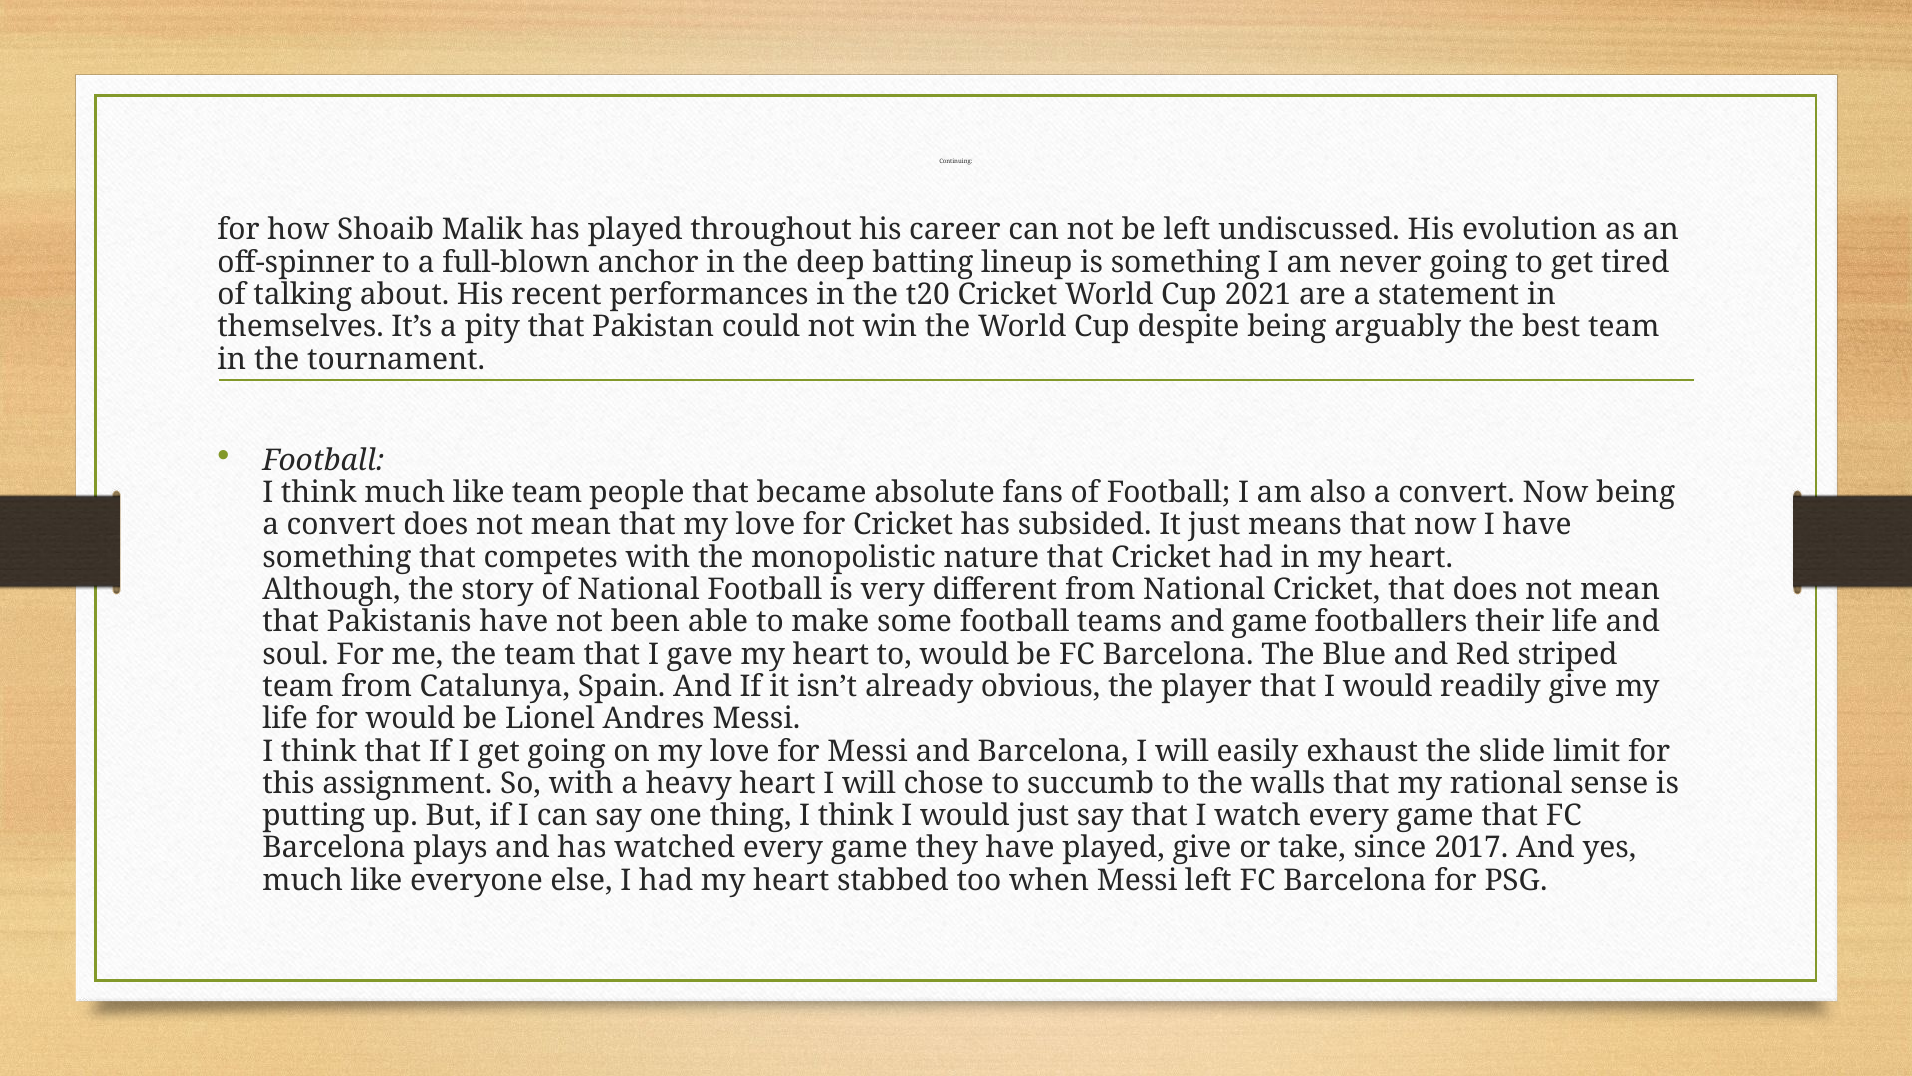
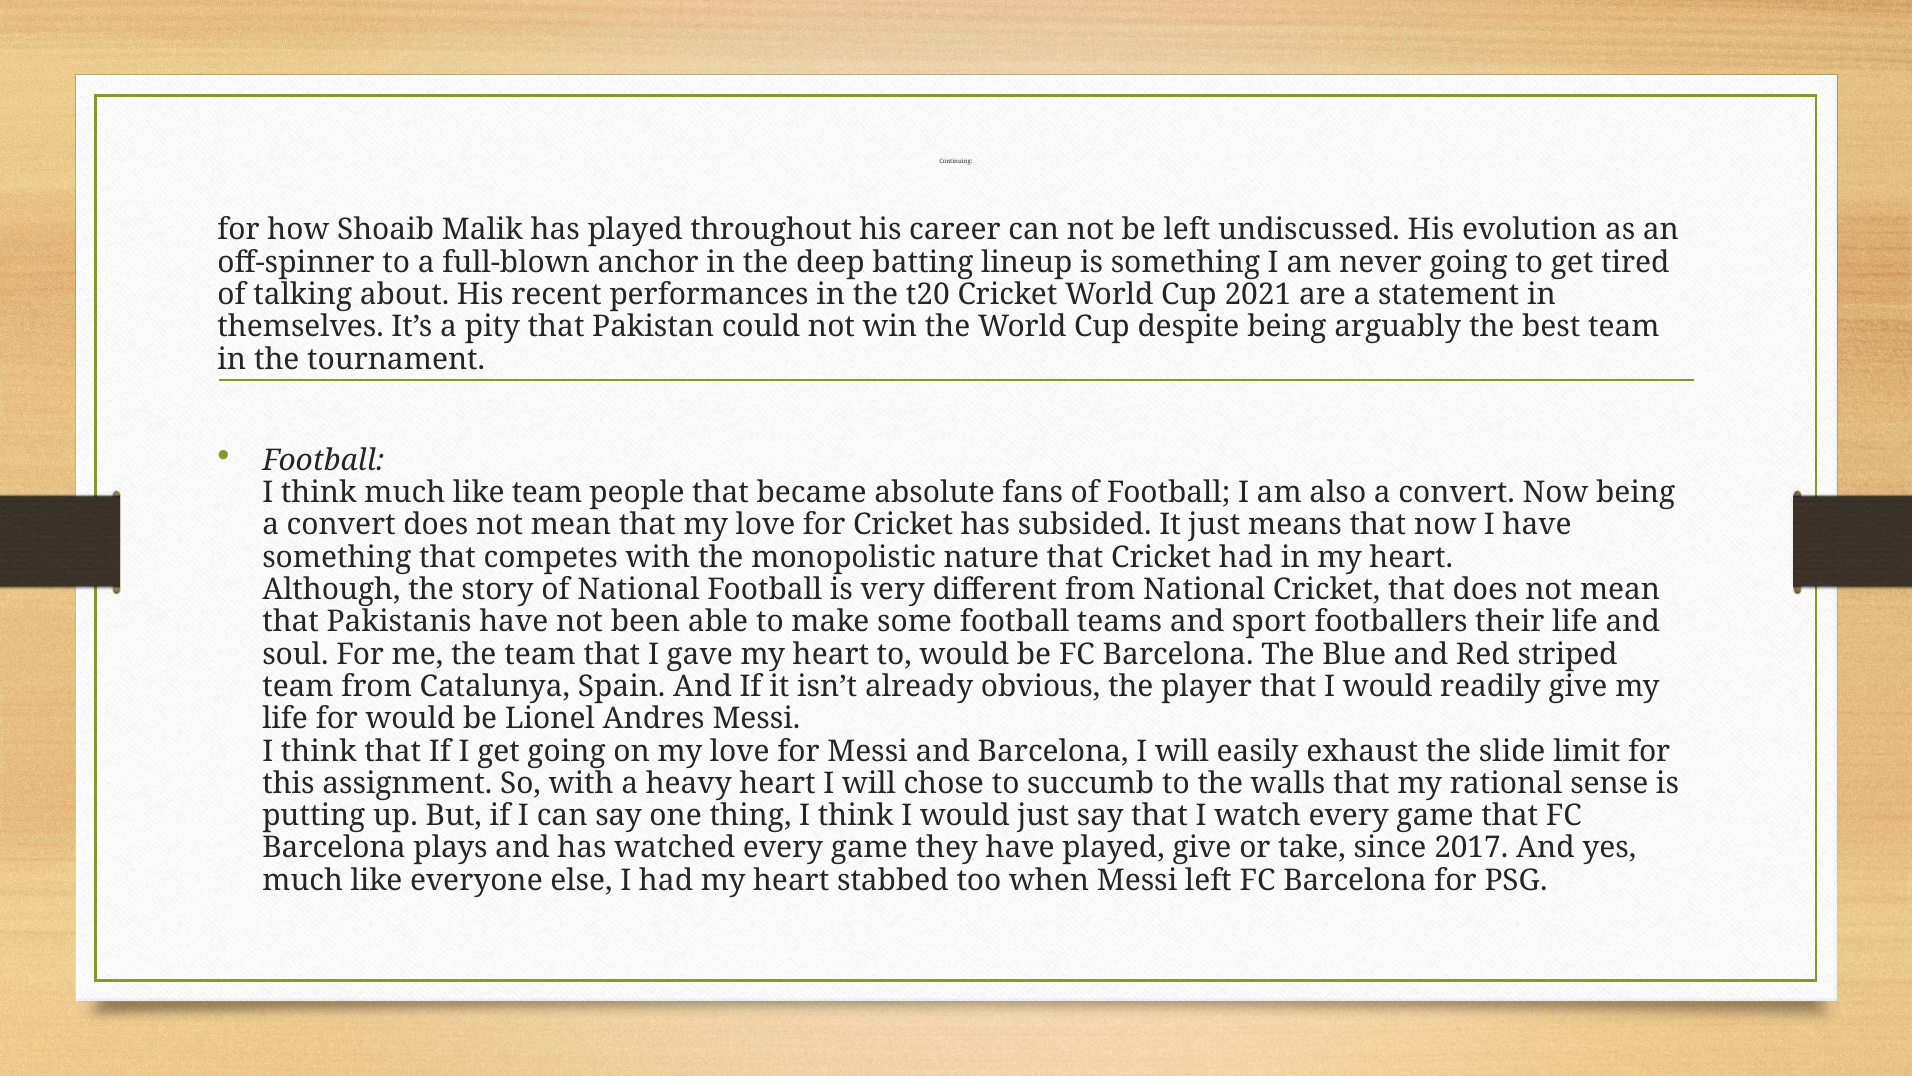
and game: game -> sport
